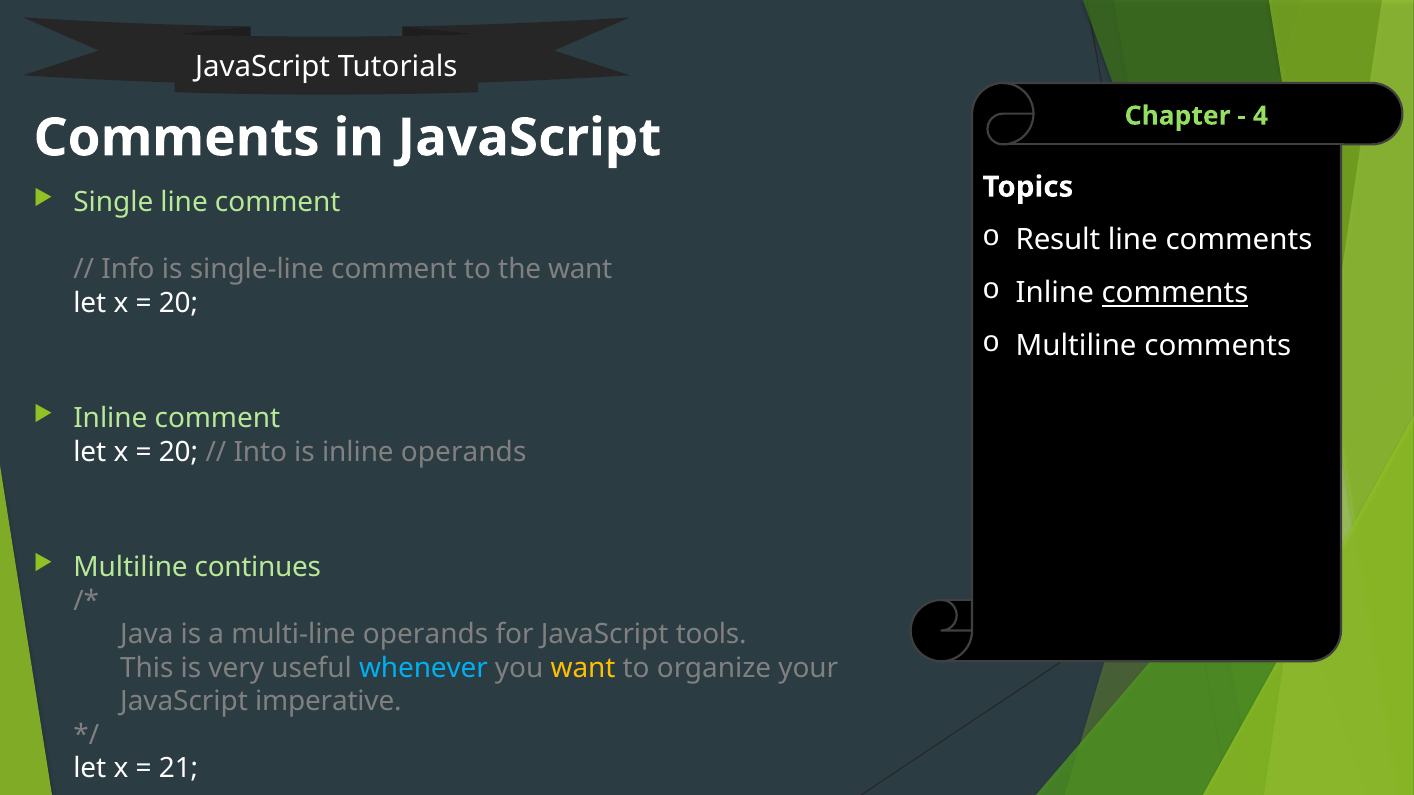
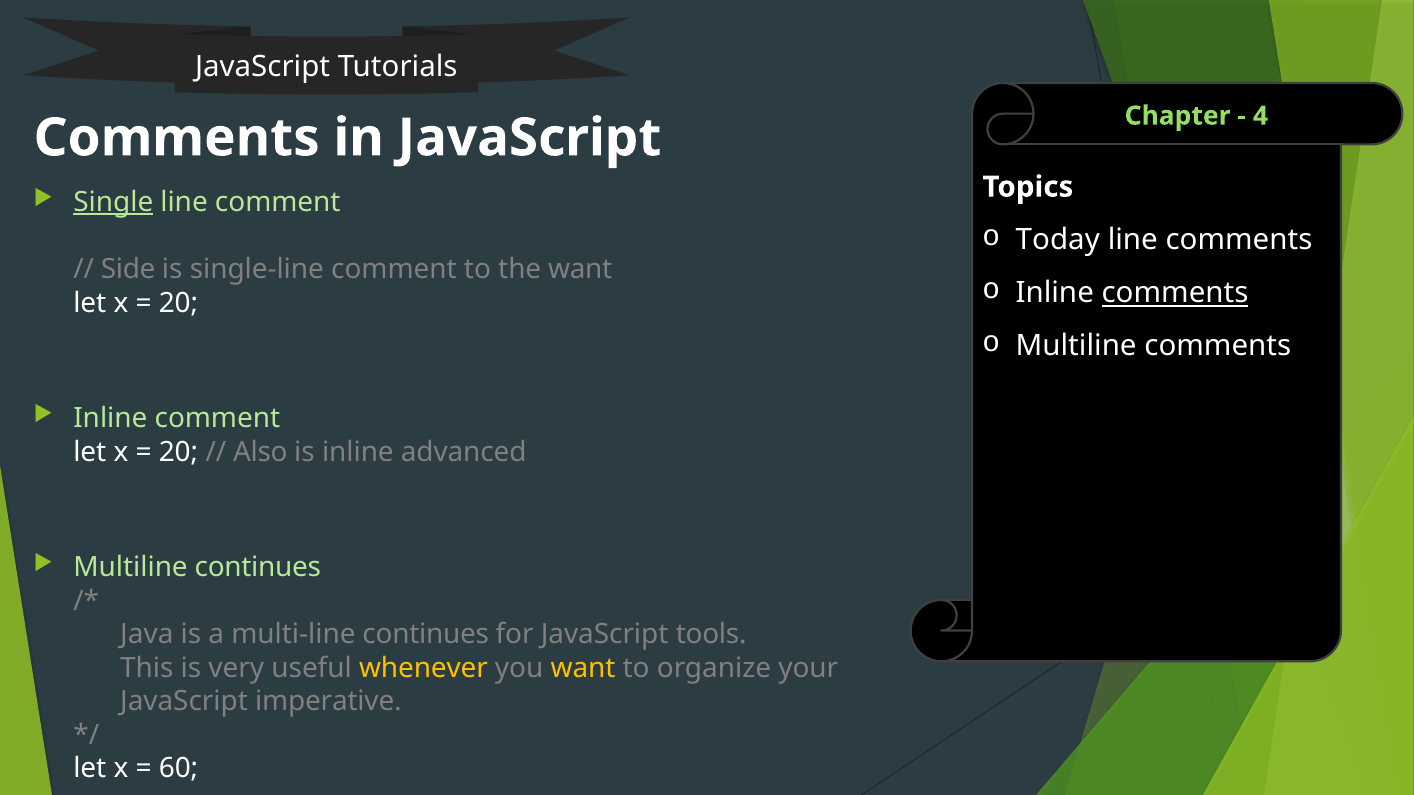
Single underline: none -> present
Result: Result -> Today
Info: Info -> Side
Into: Into -> Also
inline operands: operands -> advanced
multi-line operands: operands -> continues
whenever colour: light blue -> yellow
21: 21 -> 60
